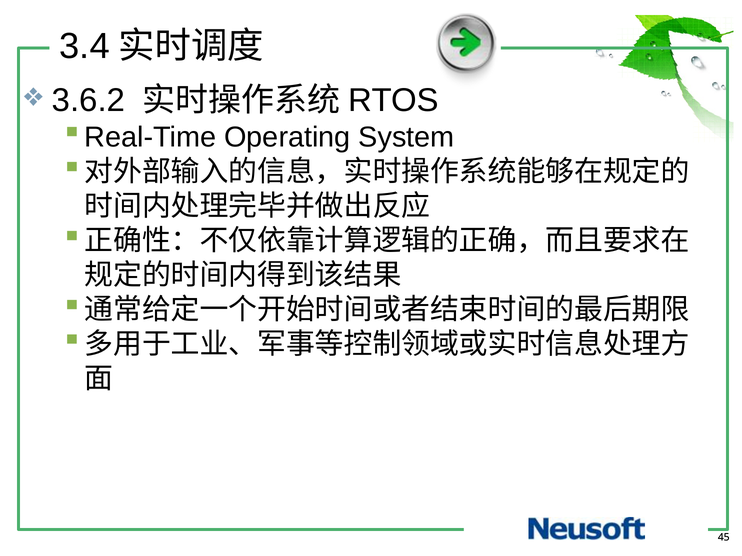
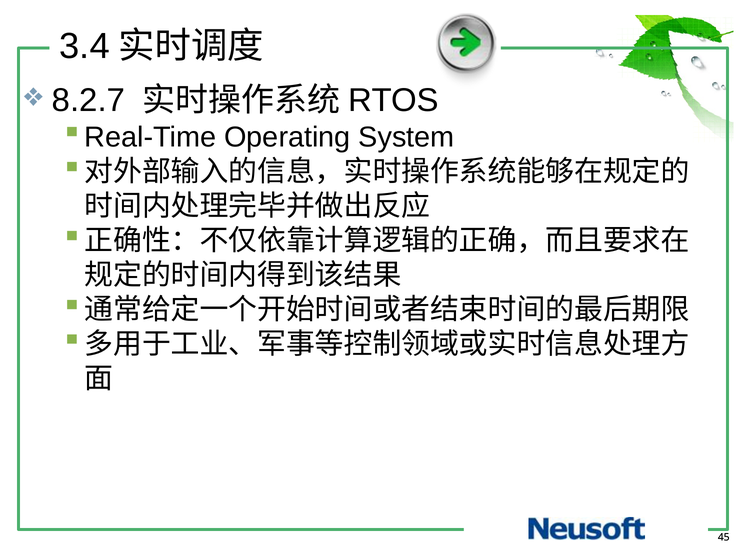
3.6.2: 3.6.2 -> 8.2.7
